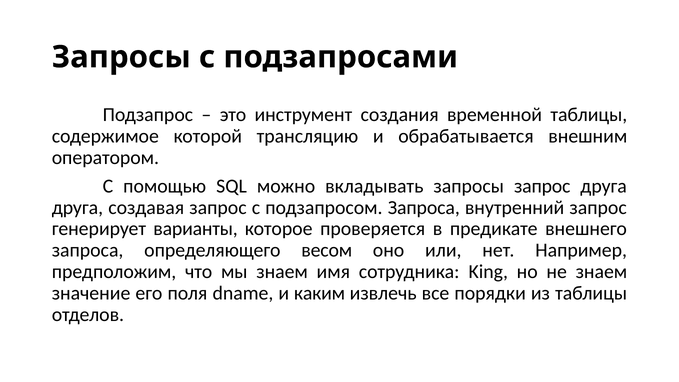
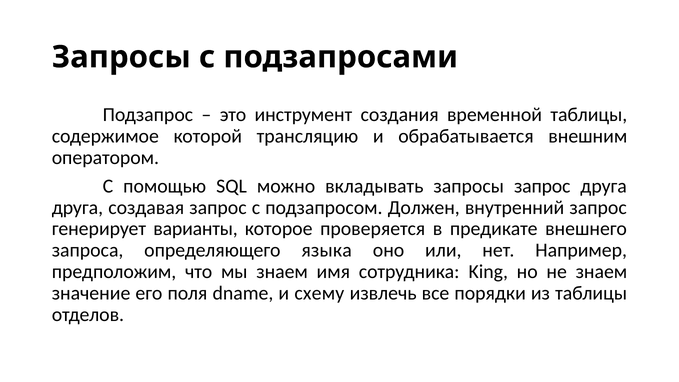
подзапросом Запроса: Запроса -> Должен
весом: весом -> языка
каким: каким -> схему
